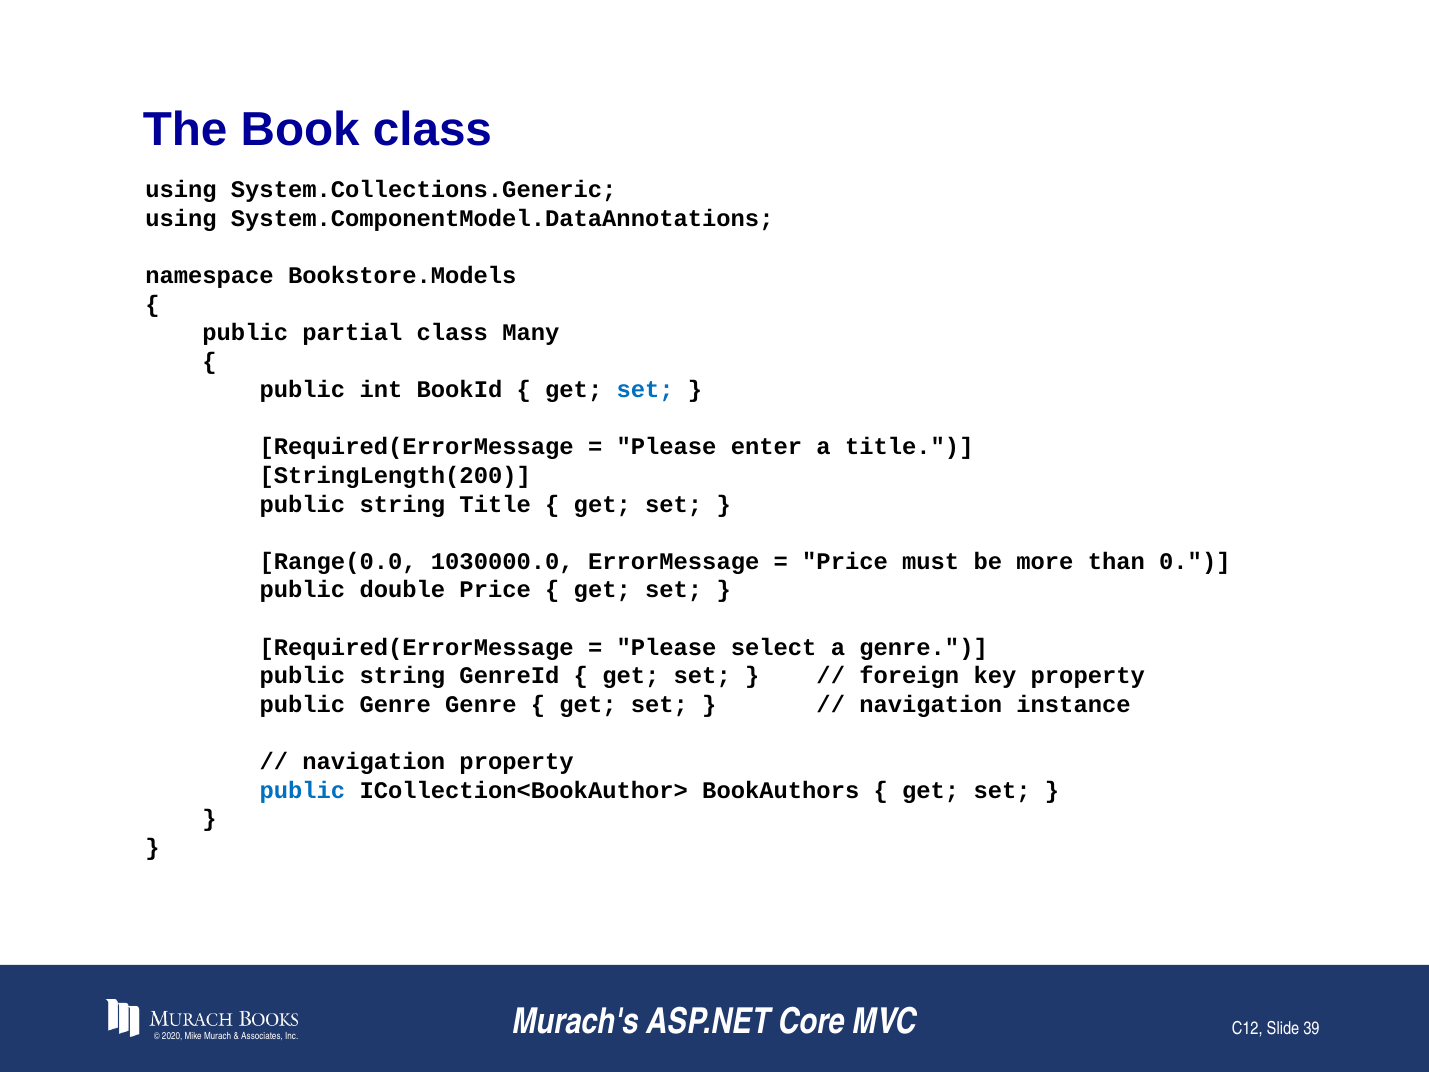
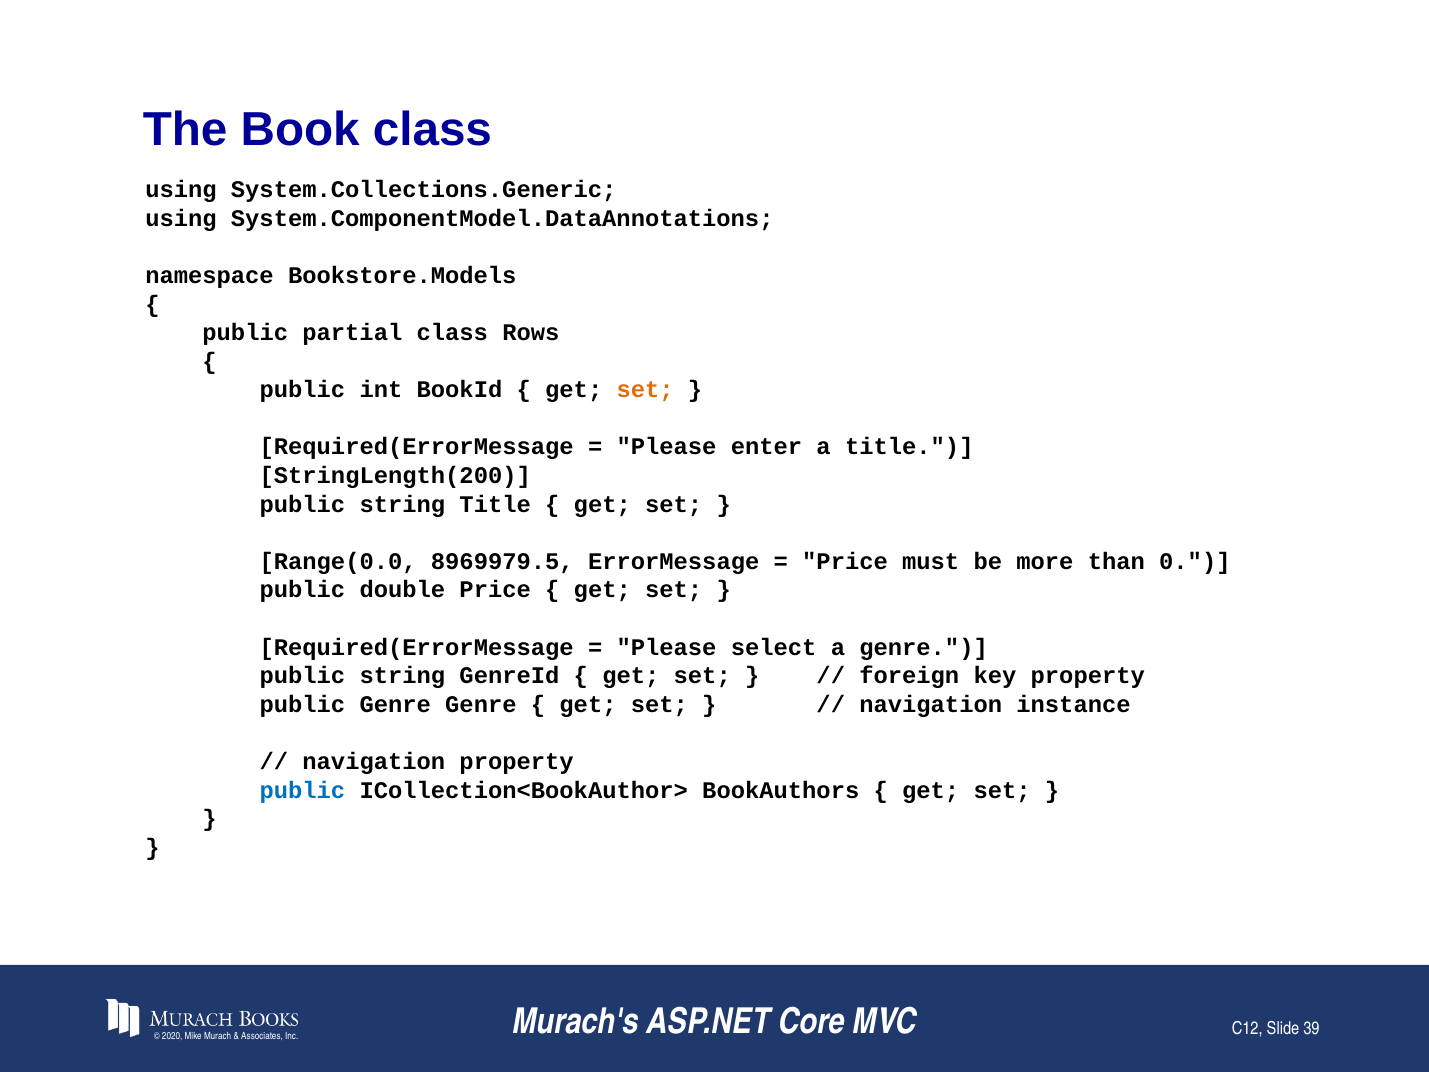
Many: Many -> Rows
set at (645, 390) colour: blue -> orange
1030000.0: 1030000.0 -> 8969979.5
